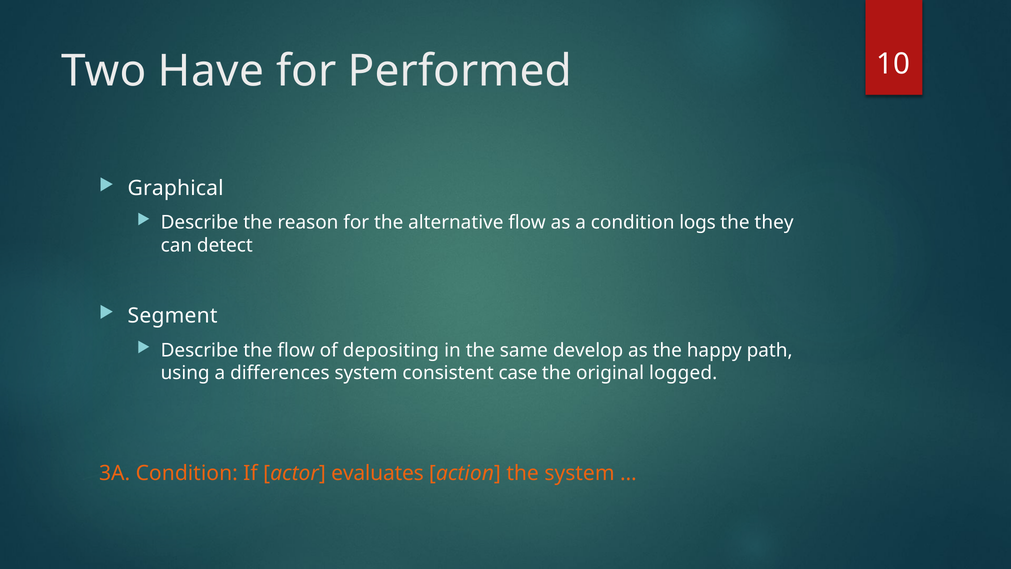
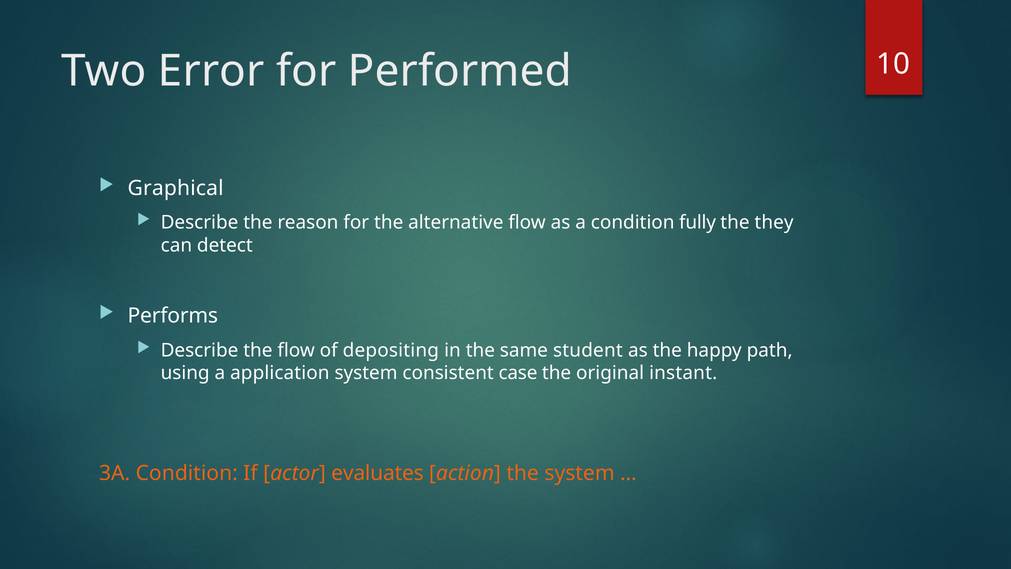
Have: Have -> Error
logs: logs -> fully
Segment: Segment -> Performs
develop: develop -> student
differences: differences -> application
logged: logged -> instant
